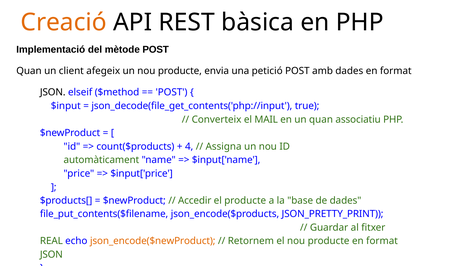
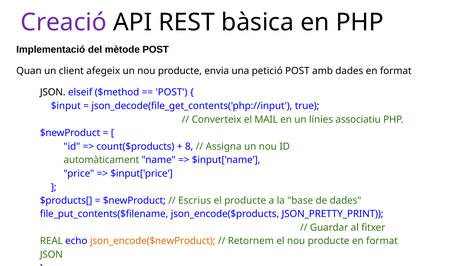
Creació colour: orange -> purple
un quan: quan -> línies
4: 4 -> 8
Accedir: Accedir -> Escrius
